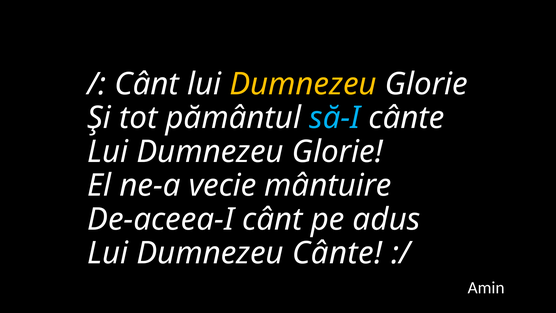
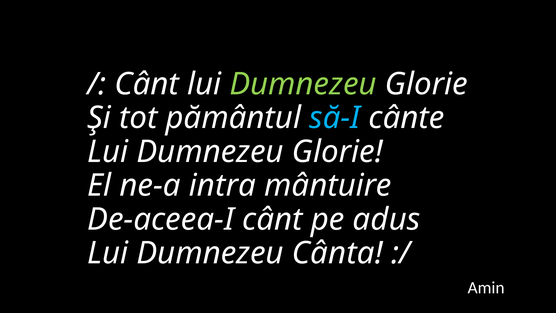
Dumnezeu at (303, 84) colour: yellow -> light green
vecie: vecie -> intra
Dumnezeu Cânte: Cânte -> Cânta
